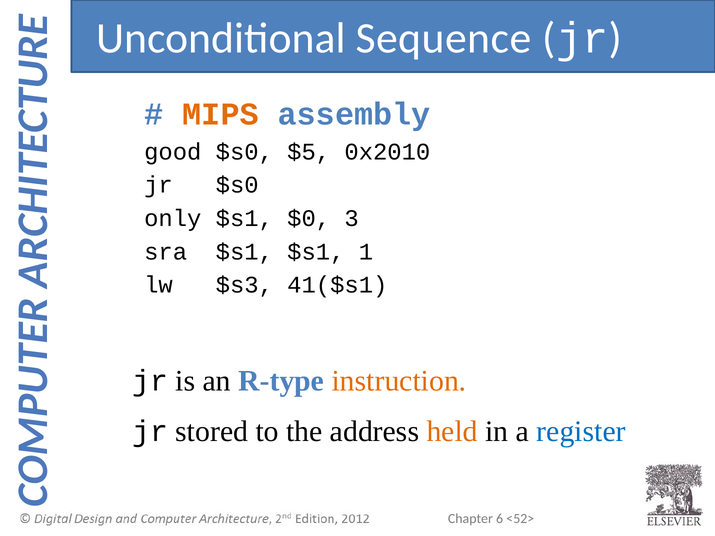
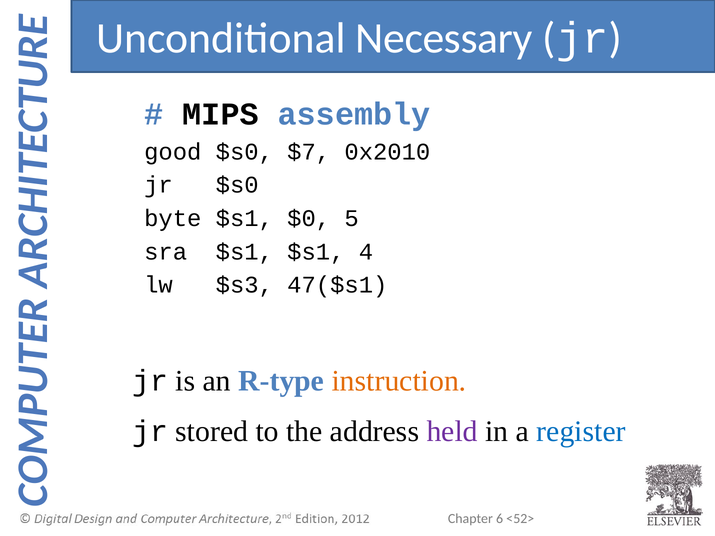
Sequence: Sequence -> Necessary
MIPS colour: orange -> black
$5: $5 -> $7
only: only -> byte
3: 3 -> 5
1: 1 -> 4
41($s1: 41($s1 -> 47($s1
held colour: orange -> purple
